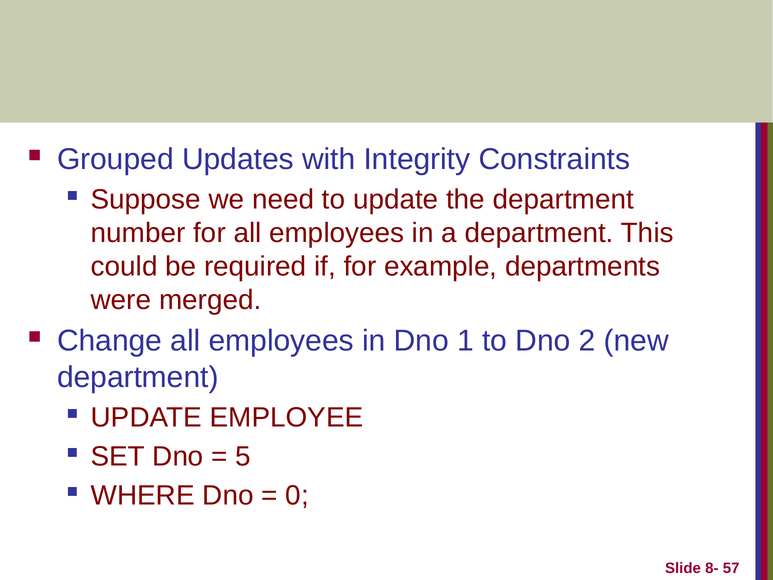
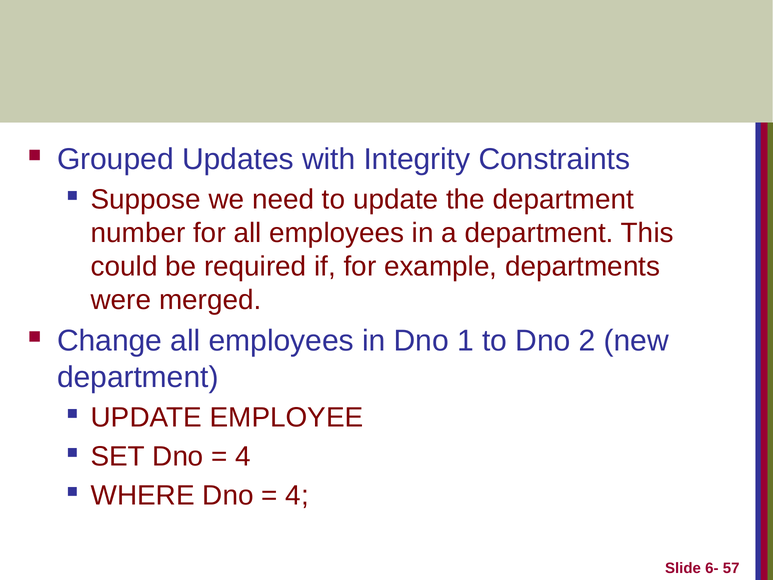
5 at (243, 456): 5 -> 4
0 at (297, 495): 0 -> 4
8-: 8- -> 6-
